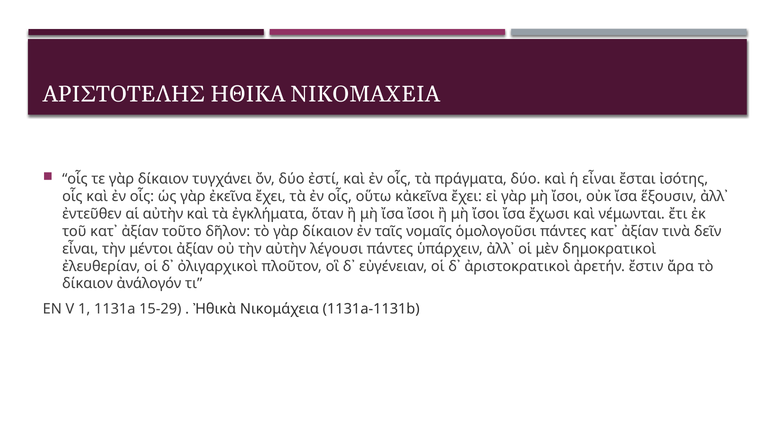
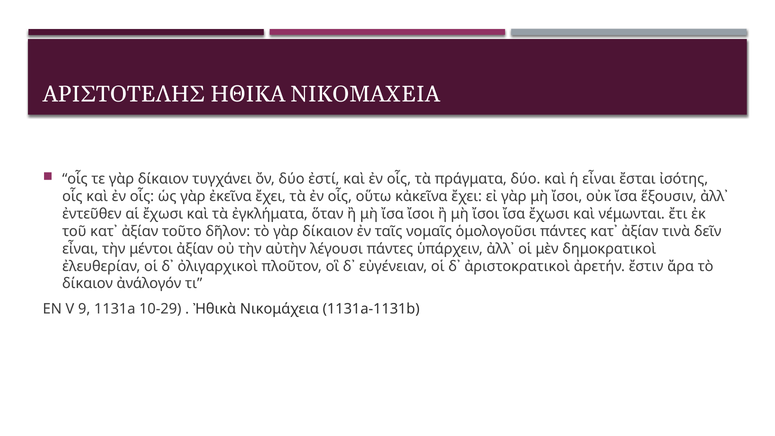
αἱ αὐτὴν: αὐτὴν -> ἔχωσι
1: 1 -> 9
15-29: 15-29 -> 10-29
